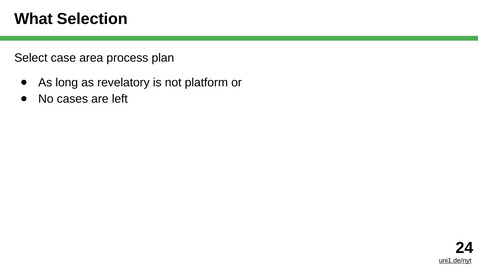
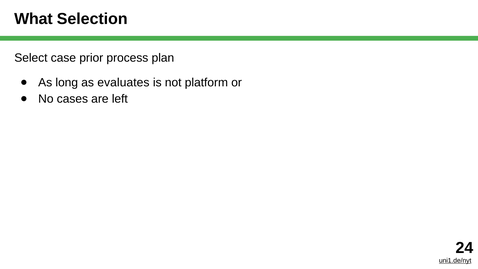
area: area -> prior
revelatory: revelatory -> evaluates
